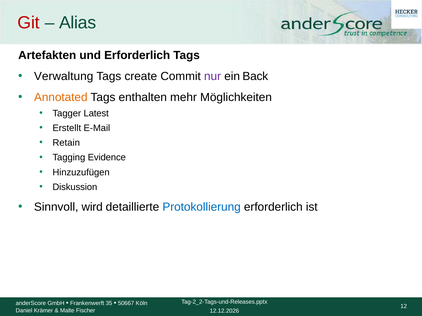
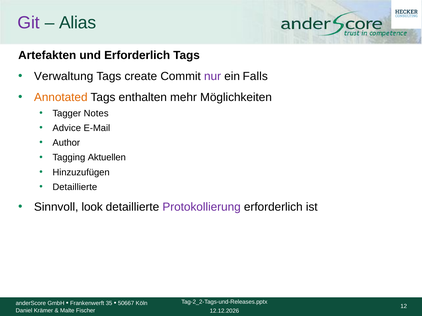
Git colour: red -> purple
Back: Back -> Falls
Latest: Latest -> Notes
Erstellt: Erstellt -> Advice
Retain: Retain -> Author
Evidence: Evidence -> Aktuellen
Diskussion at (75, 187): Diskussion -> Detaillierte
wird: wird -> look
Protokollierung colour: blue -> purple
